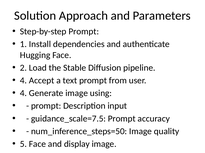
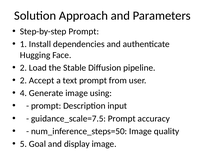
4 at (23, 81): 4 -> 2
5 Face: Face -> Goal
